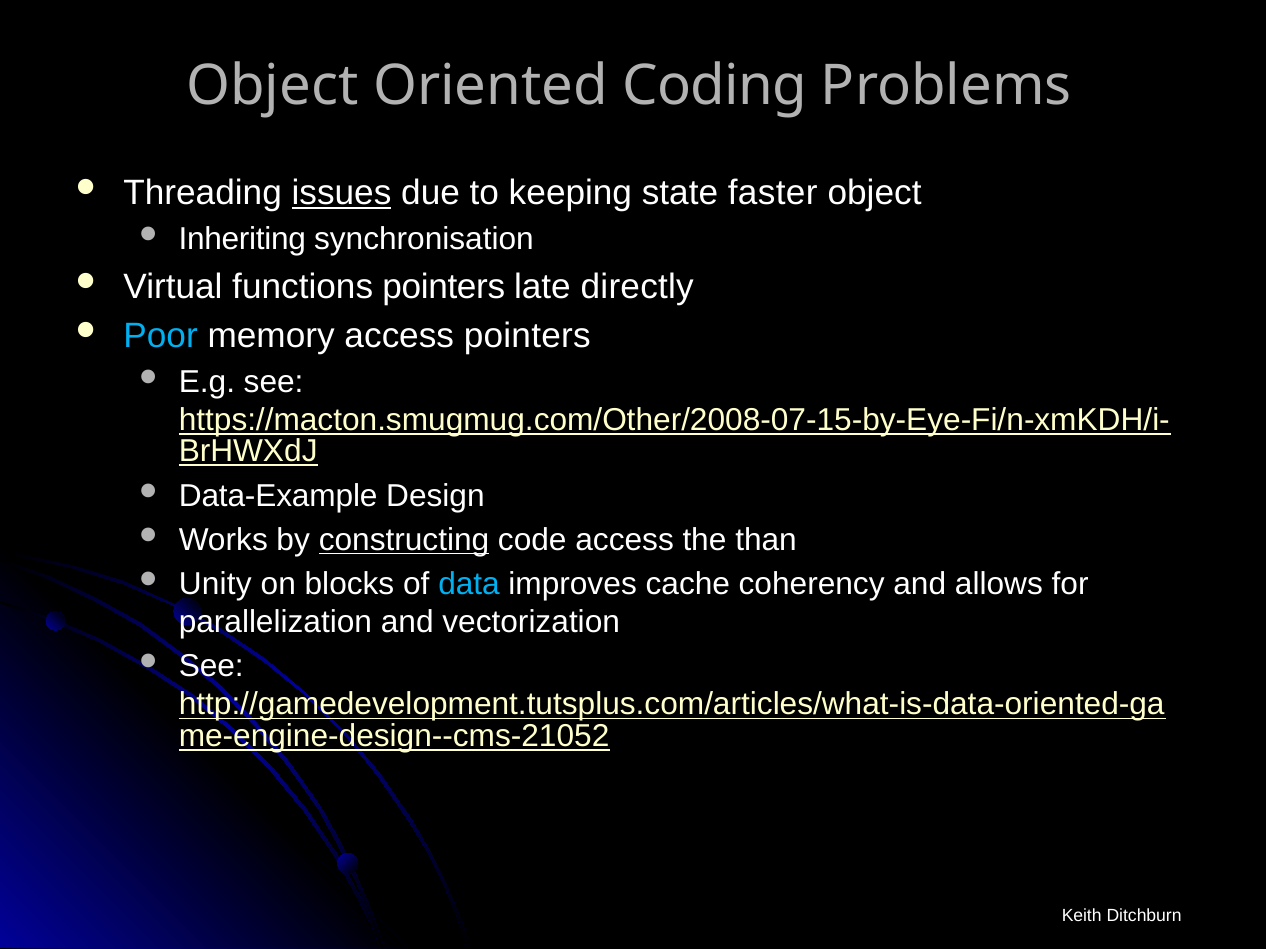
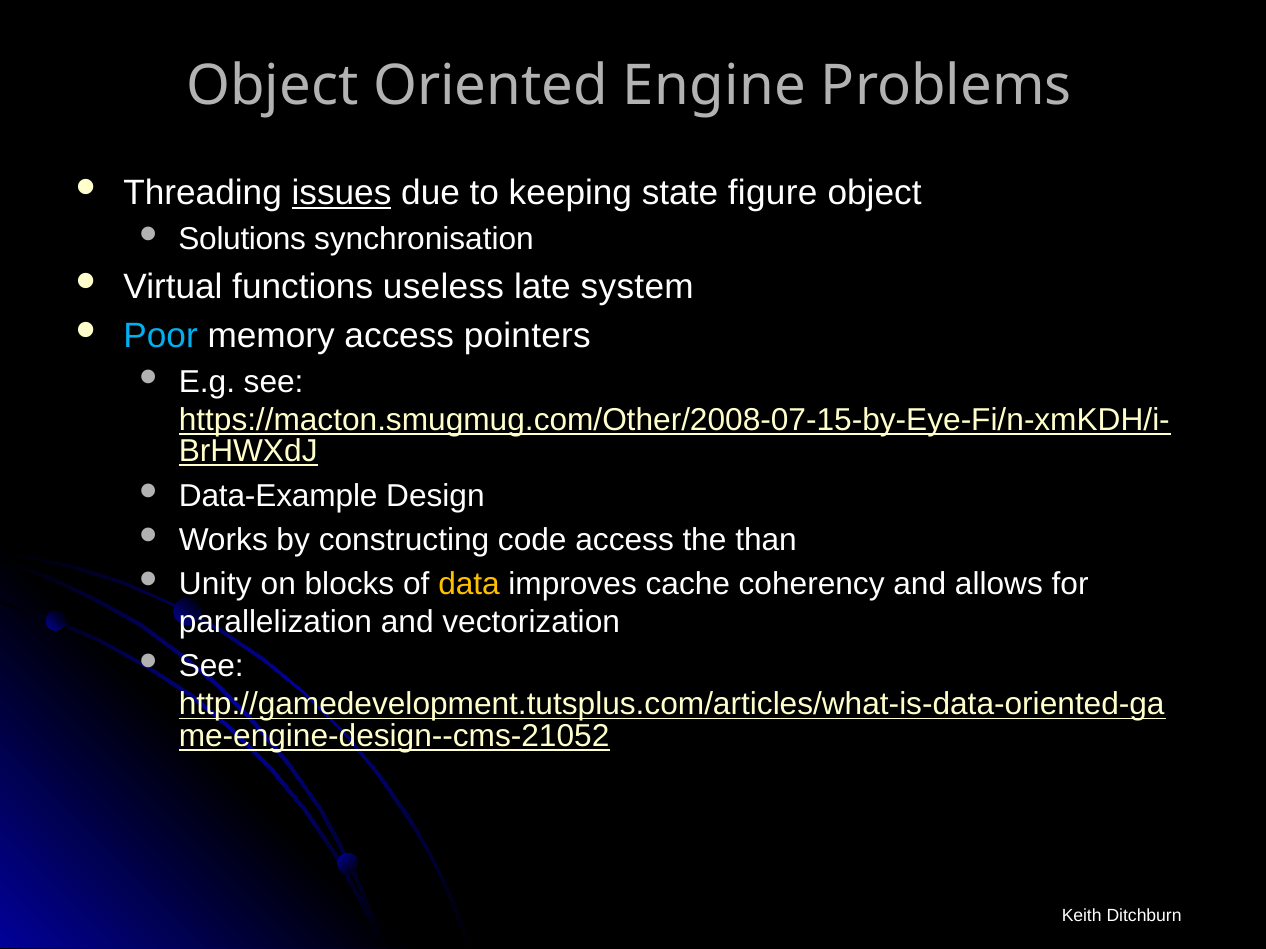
Coding: Coding -> Engine
faster: faster -> figure
Inheriting: Inheriting -> Solutions
functions pointers: pointers -> useless
directly: directly -> system
constructing underline: present -> none
data colour: light blue -> yellow
